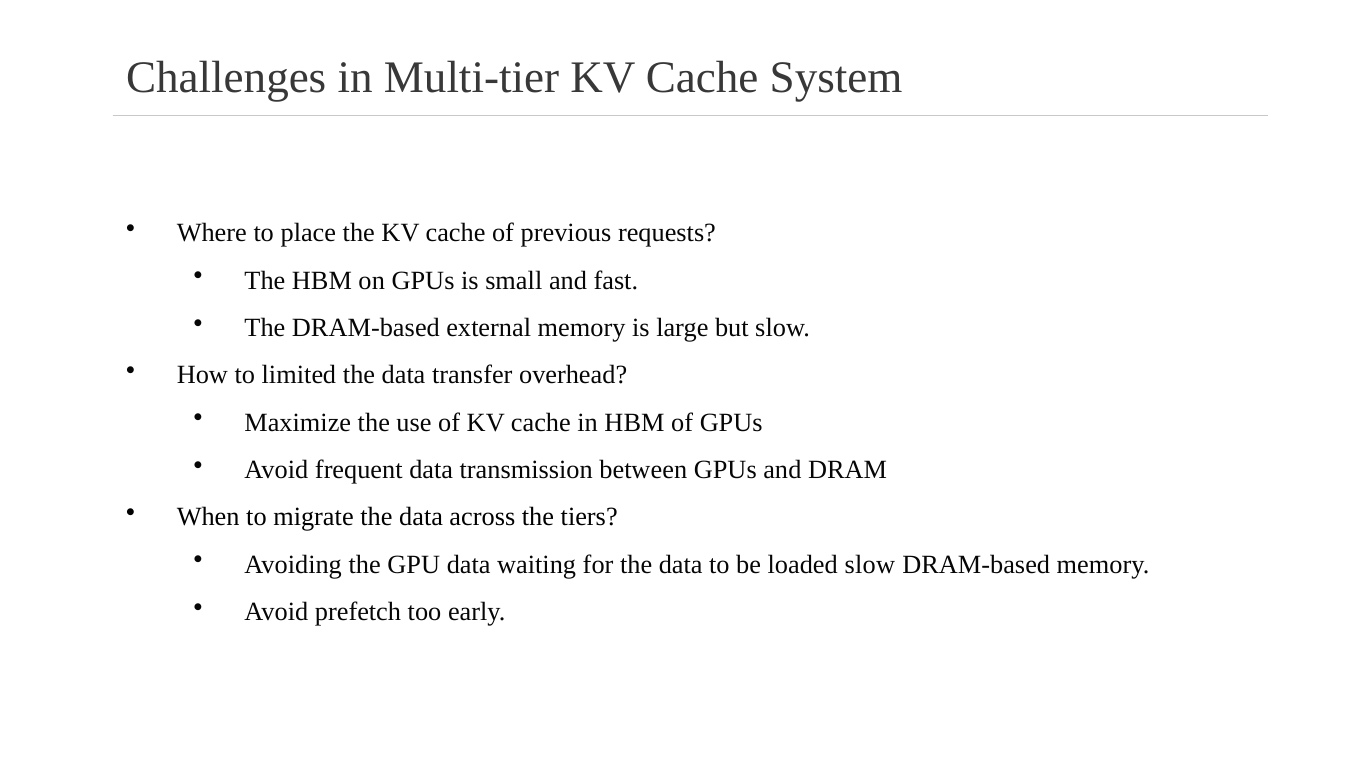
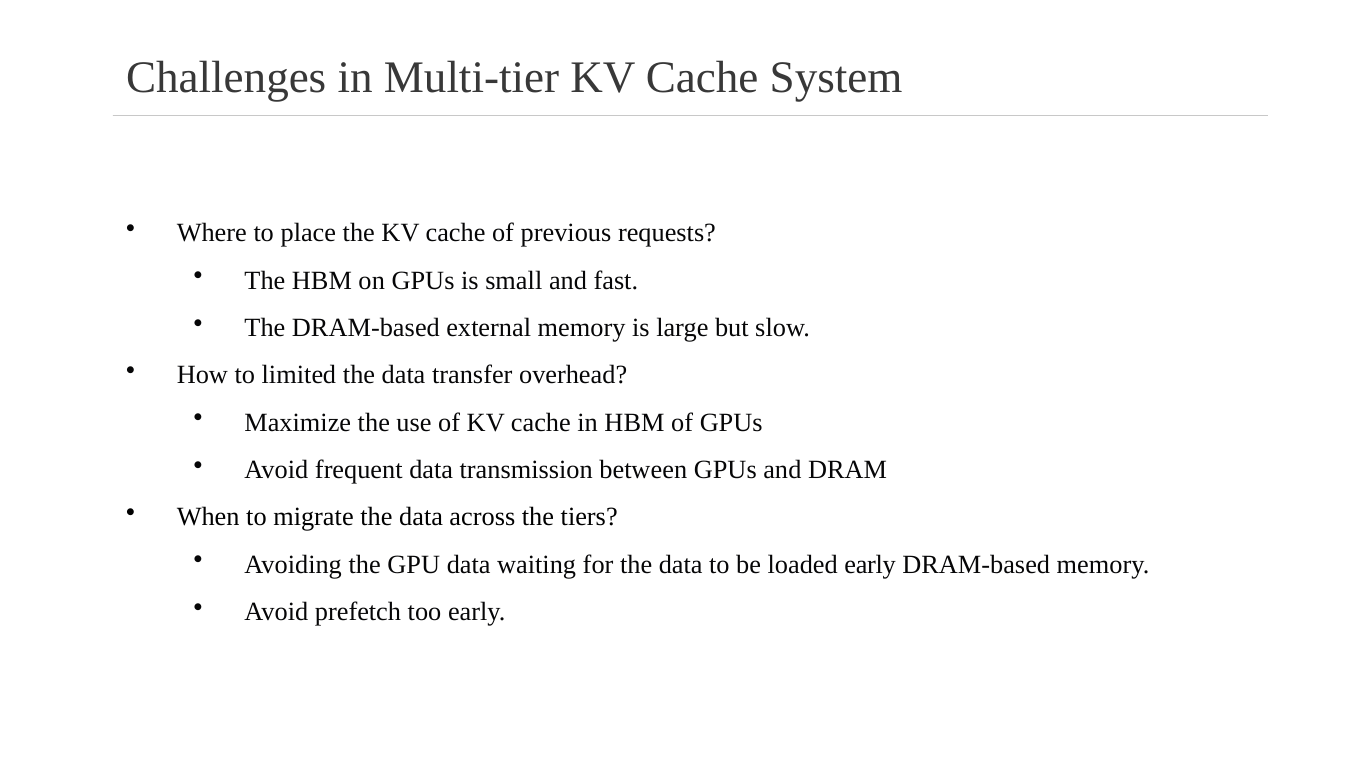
loaded slow: slow -> early
